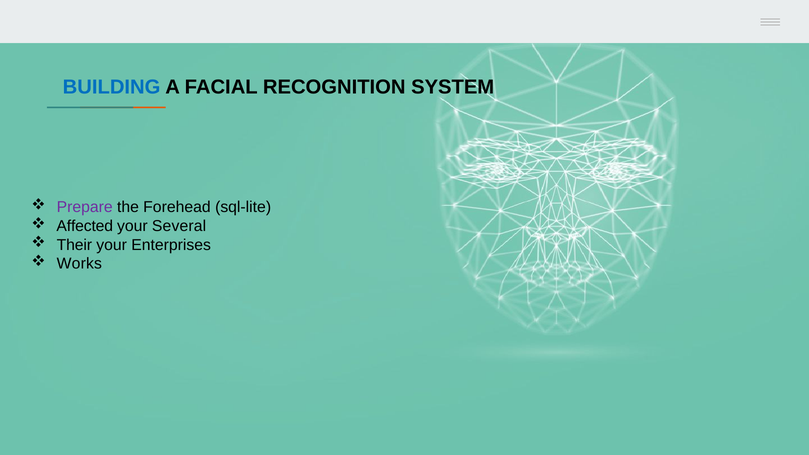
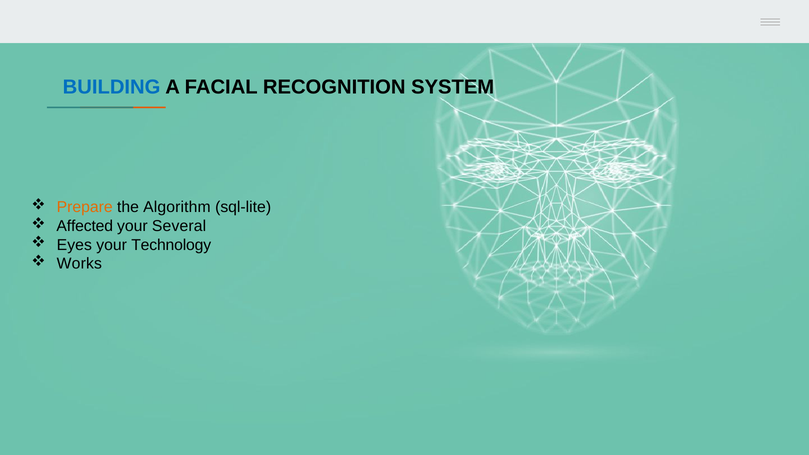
Prepare colour: purple -> orange
Forehead: Forehead -> Algorithm
Their: Their -> Eyes
Enterprises: Enterprises -> Technology
